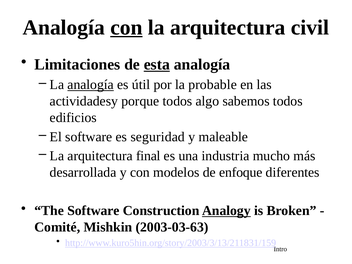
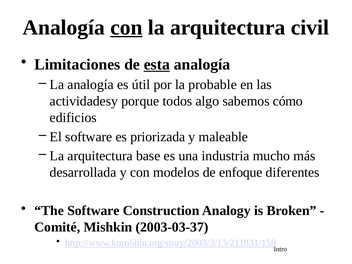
analogía at (91, 85) underline: present -> none
sabemos todos: todos -> cómo
seguridad: seguridad -> priorizada
final: final -> base
Analogy underline: present -> none
2003-03-63: 2003-03-63 -> 2003-03-37
